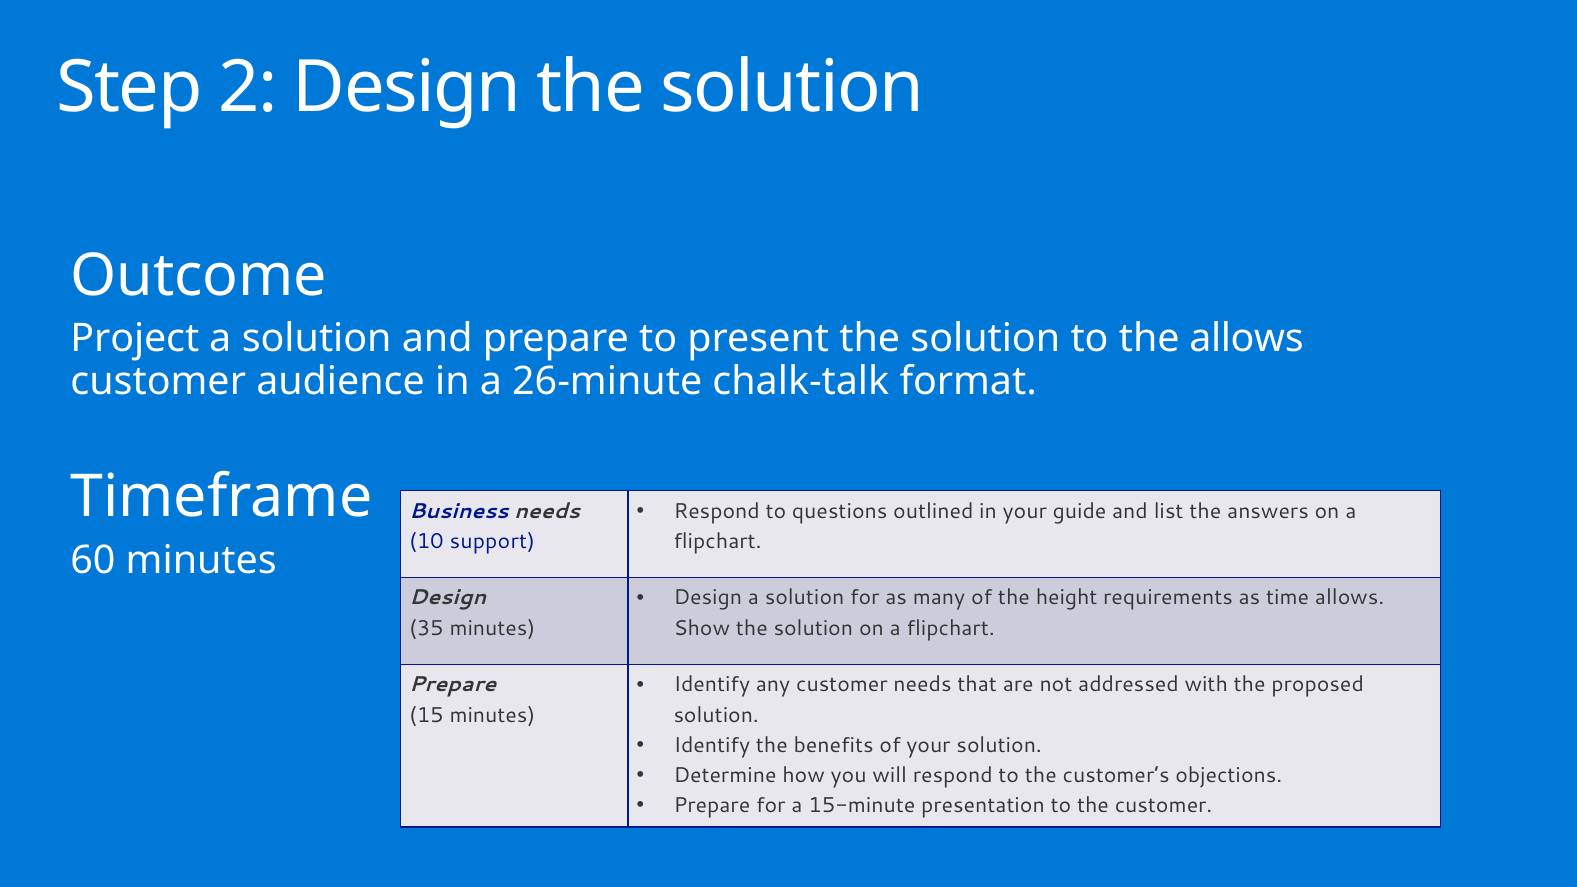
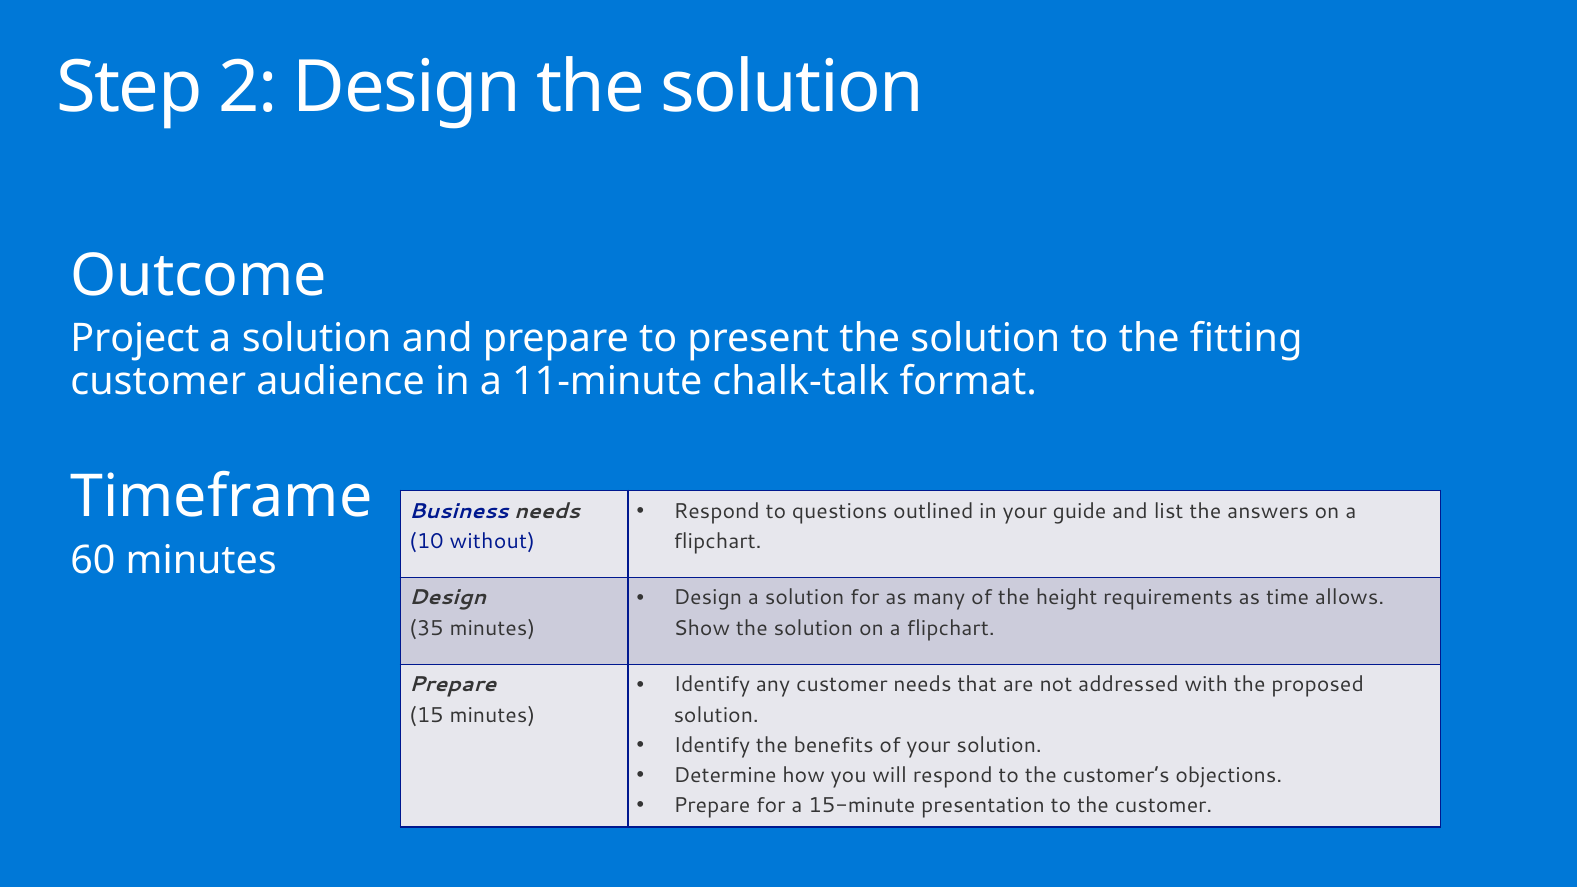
the allows: allows -> fitting
26-minute: 26-minute -> 11-minute
support: support -> without
